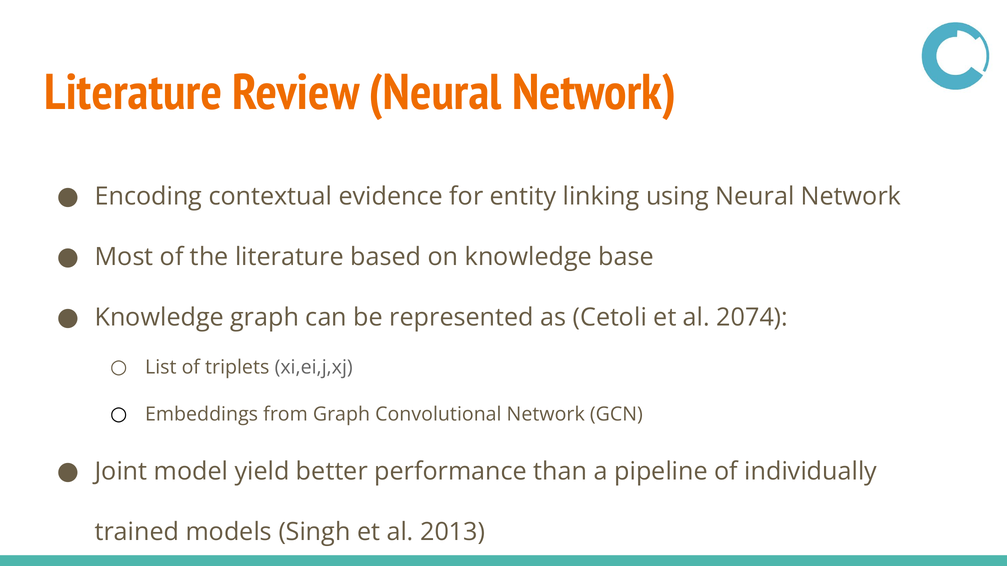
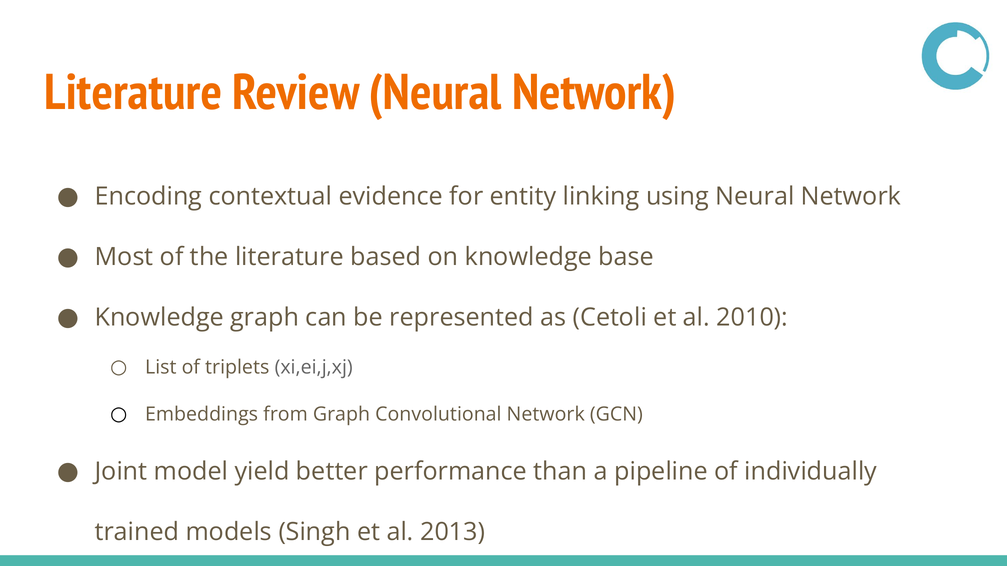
2074: 2074 -> 2010
